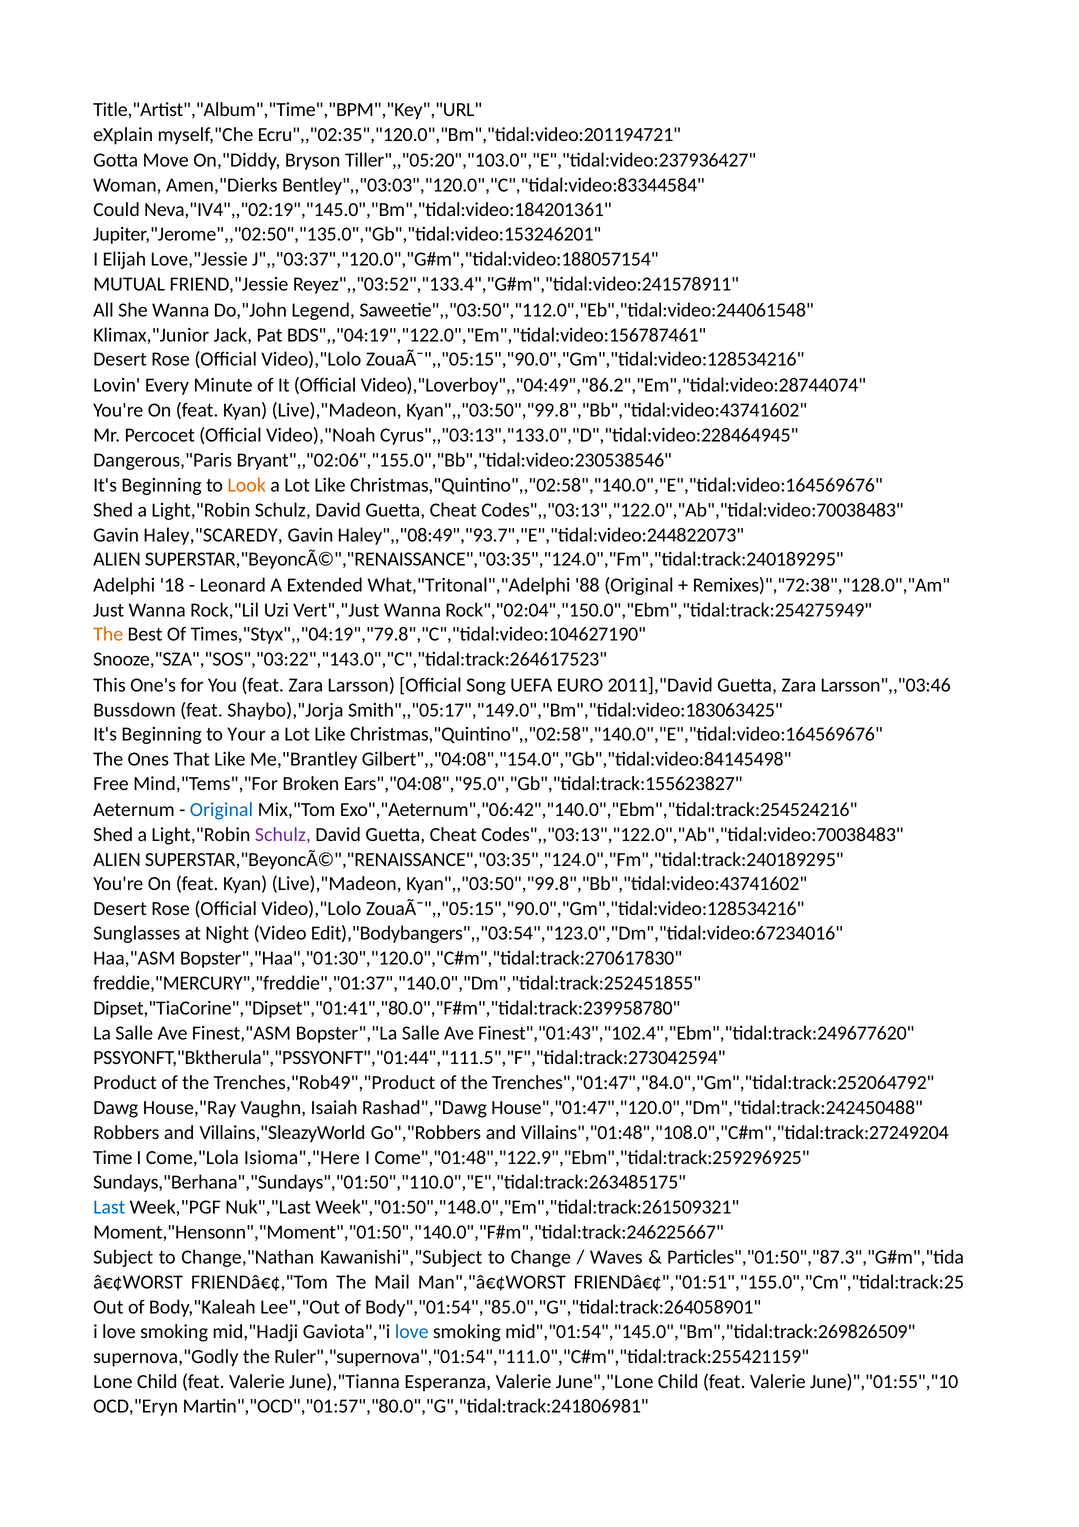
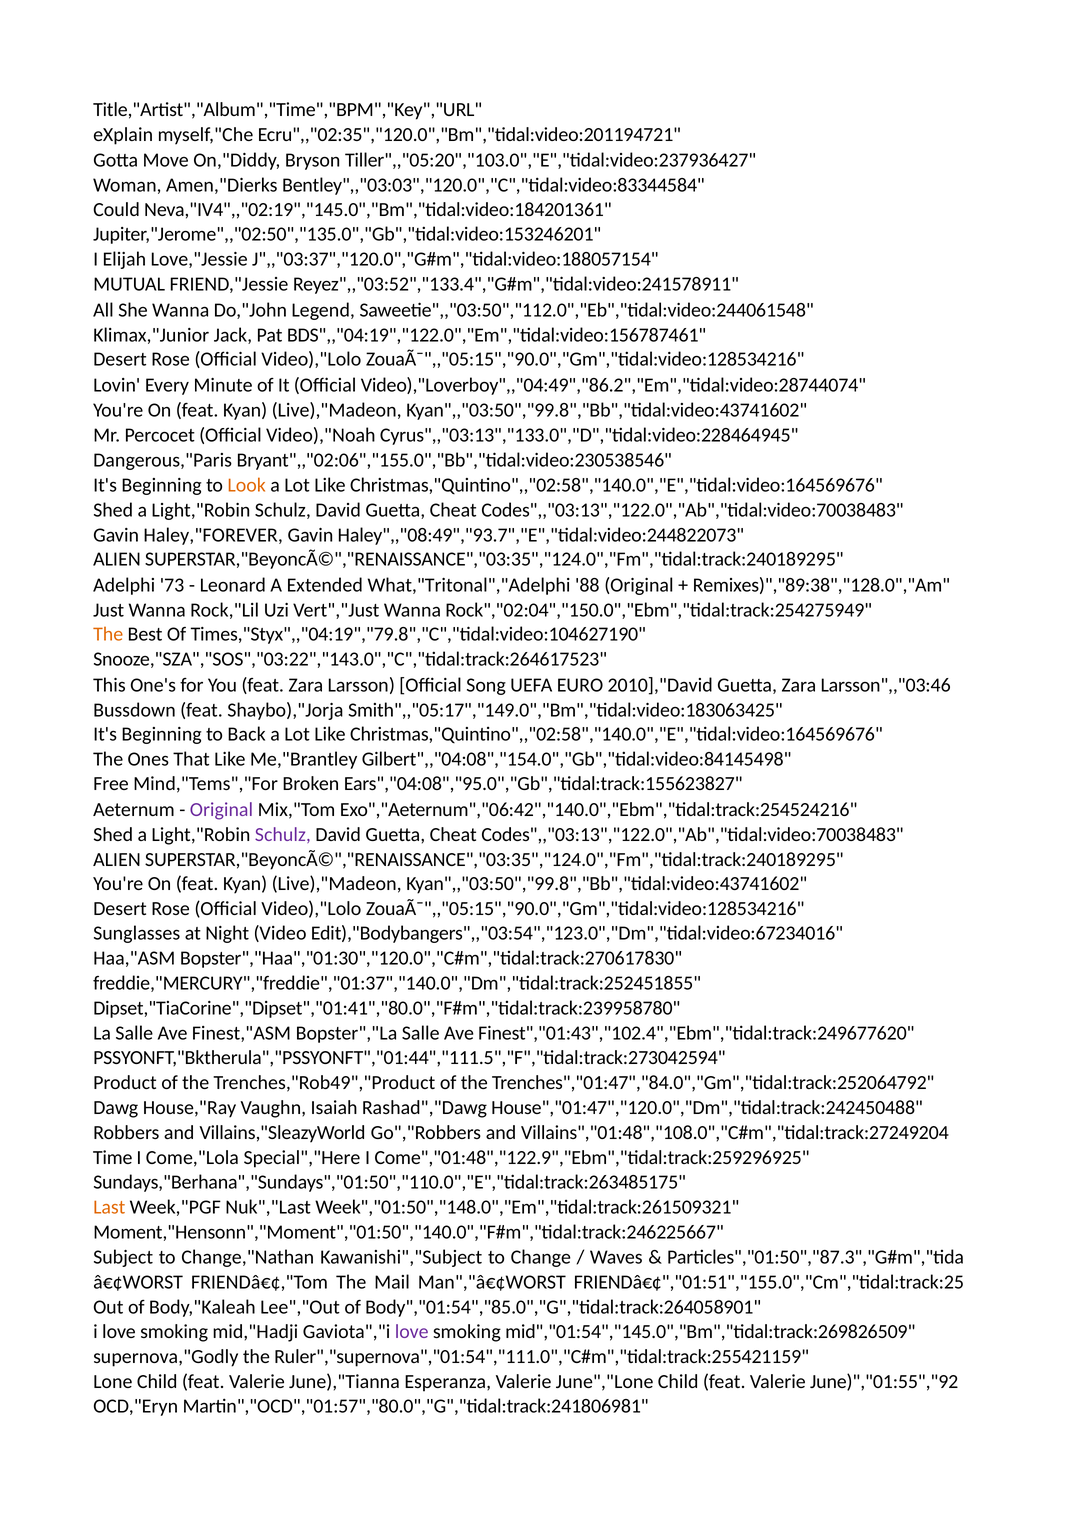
Haley,"SCAREDY: Haley,"SCAREDY -> Haley,"FOREVER
18: 18 -> 73
Remixes)","72:38","128.0","Am: Remixes)","72:38","128.0","Am -> Remixes)","89:38","128.0","Am
2011],"David: 2011],"David -> 2010],"David
Your: Your -> Back
Original at (221, 810) colour: blue -> purple
Isioma","Here: Isioma","Here -> Special","Here
Last colour: blue -> orange
love at (412, 1332) colour: blue -> purple
June)","01:55","10: June)","01:55","10 -> June)","01:55","92
